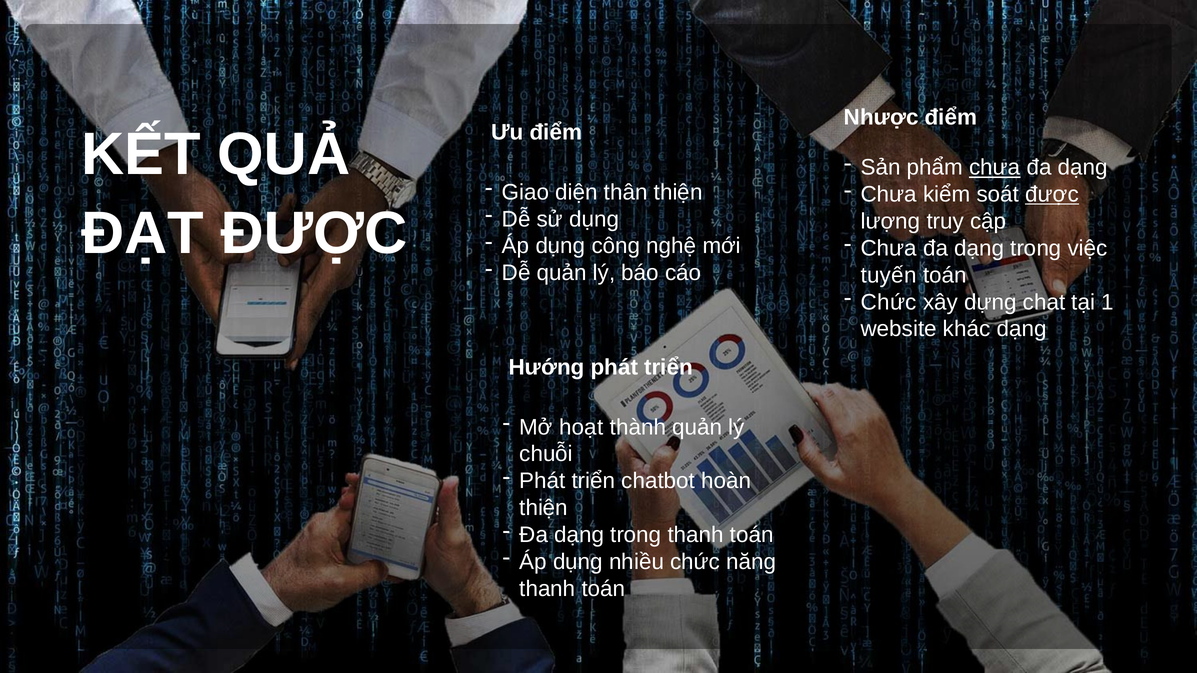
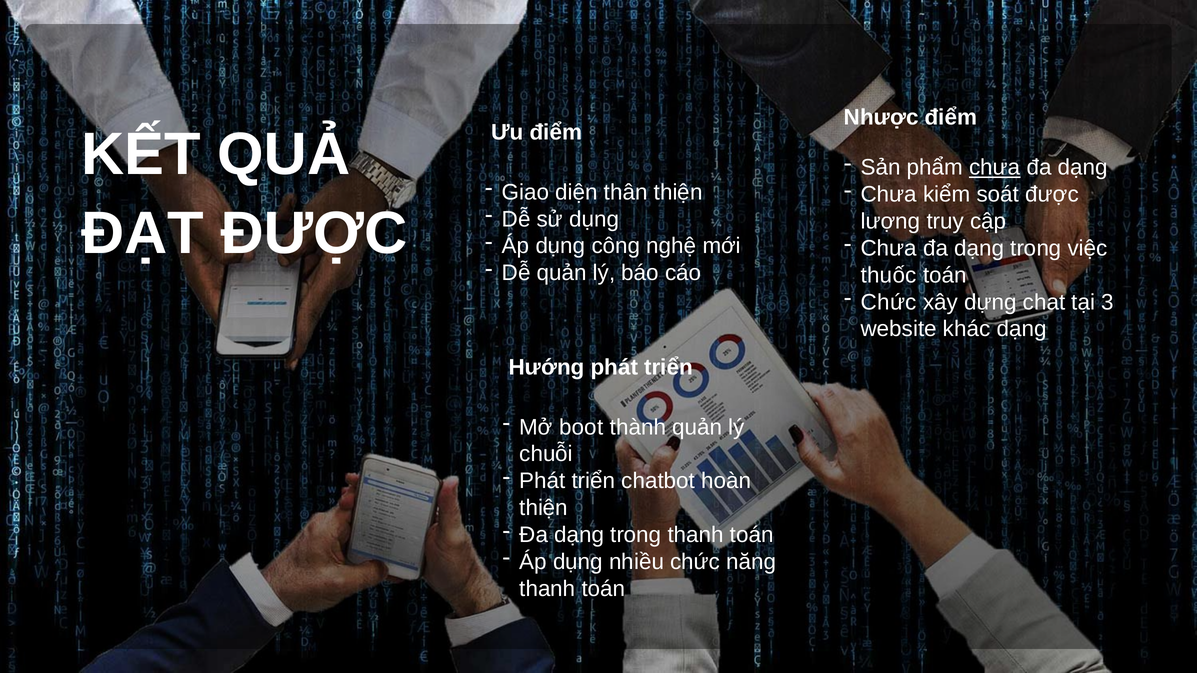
được at (1052, 195) underline: present -> none
tuyến: tuyến -> thuốc
1: 1 -> 3
hoạt: hoạt -> boot
